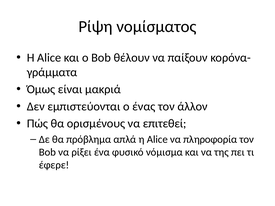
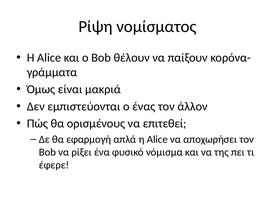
πρόβλημα: πρόβλημα -> εφαρμογή
πληροφορία: πληροφορία -> αποχωρήσει
